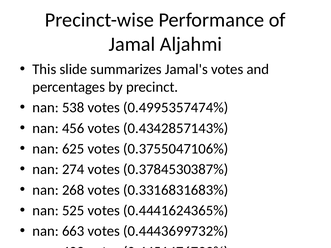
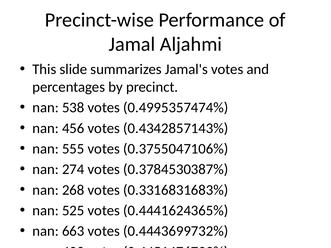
625: 625 -> 555
